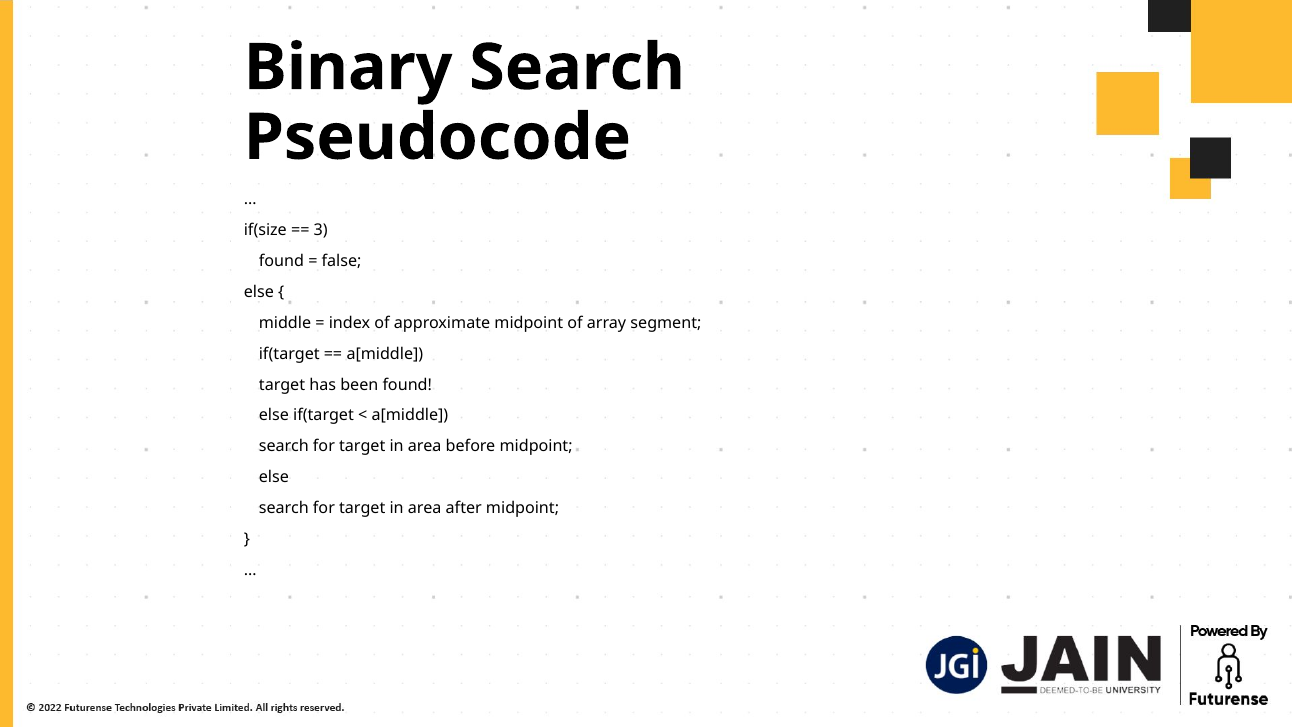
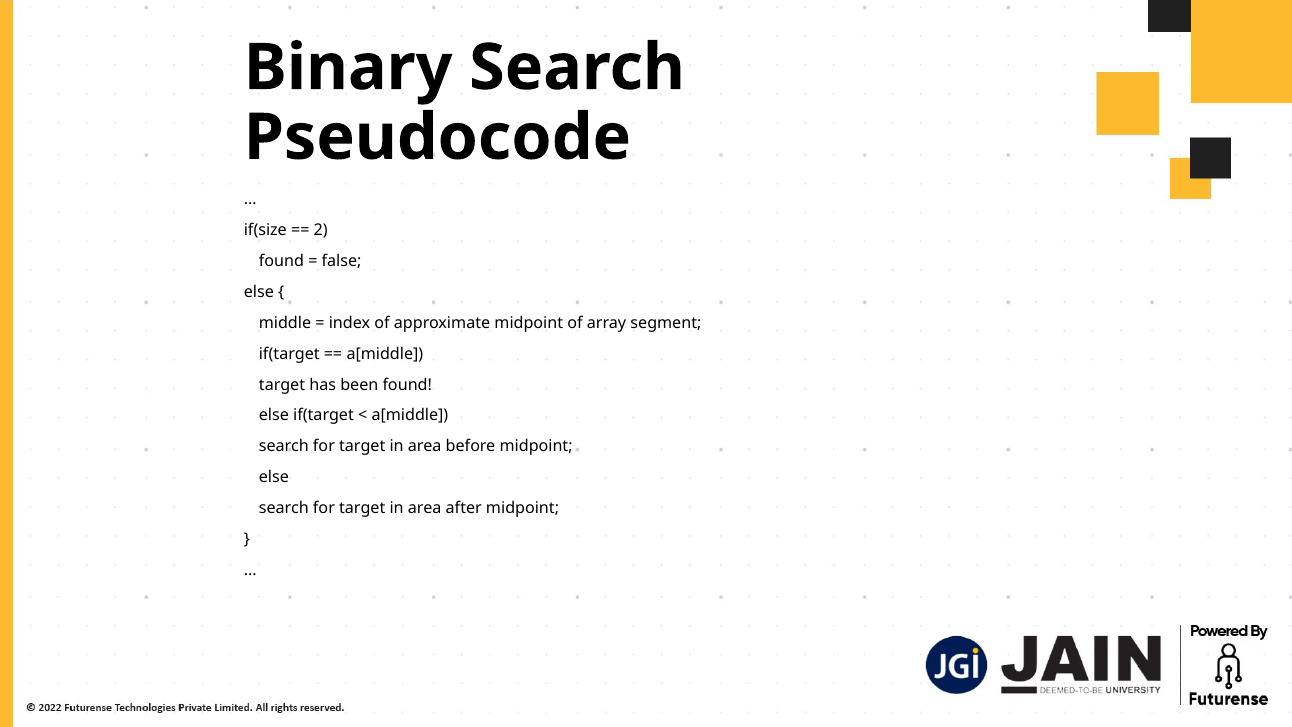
3: 3 -> 2
